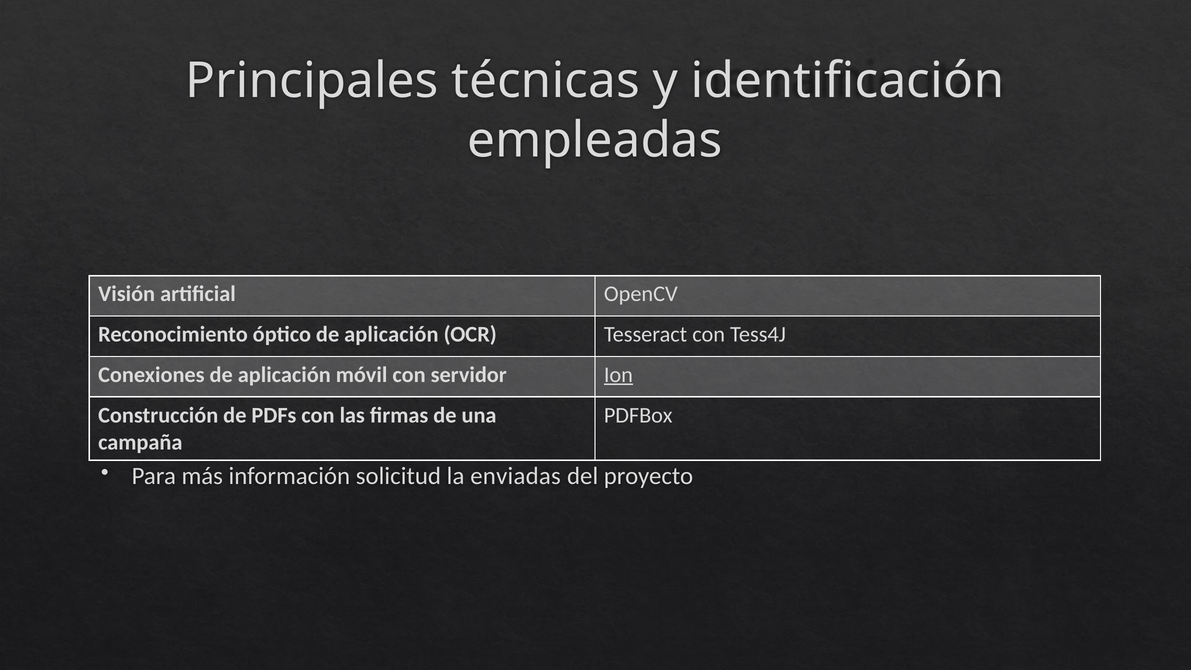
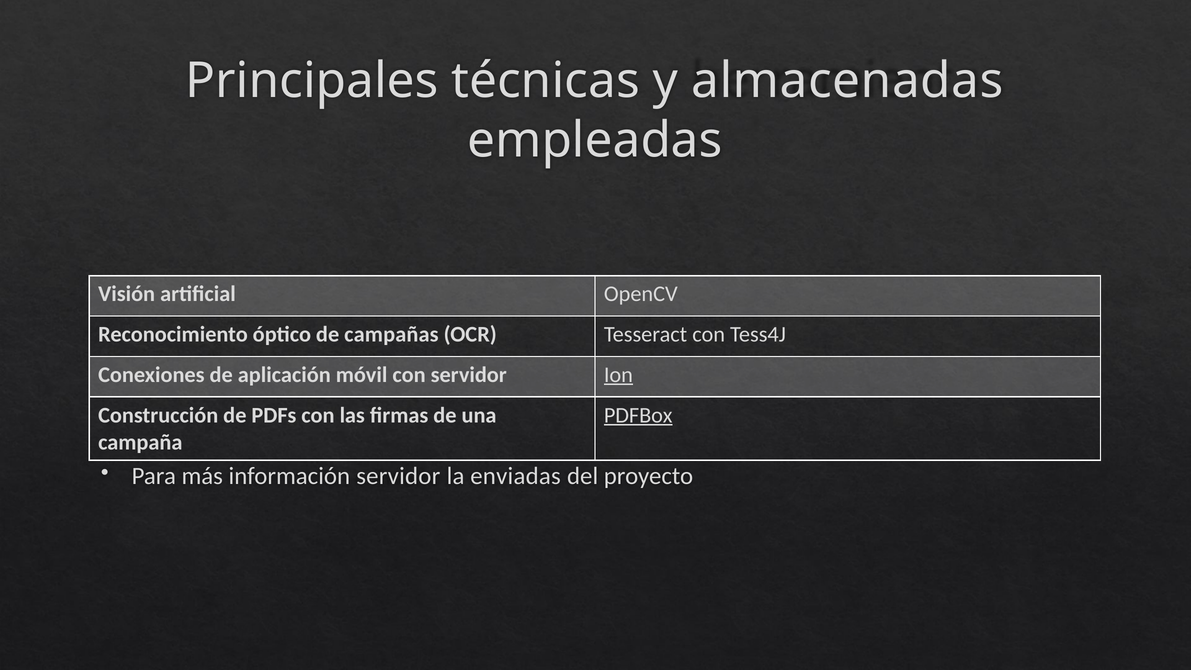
identificación: identificación -> almacenadas
óptico de aplicación: aplicación -> campañas
PDFBox underline: none -> present
información solicitud: solicitud -> servidor
